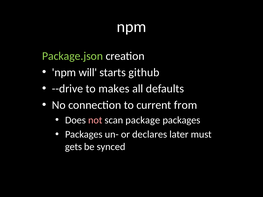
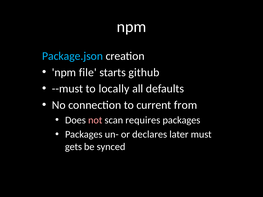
Package.json colour: light green -> light blue
will: will -> file
--drive: --drive -> --must
makes: makes -> locally
package: package -> requires
